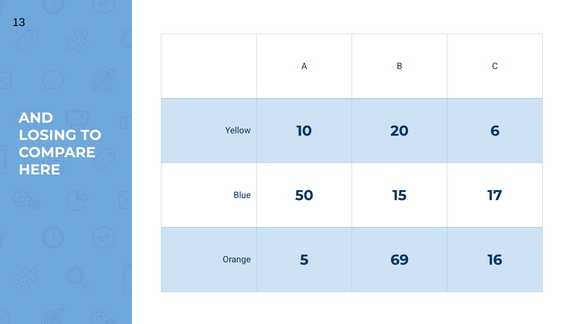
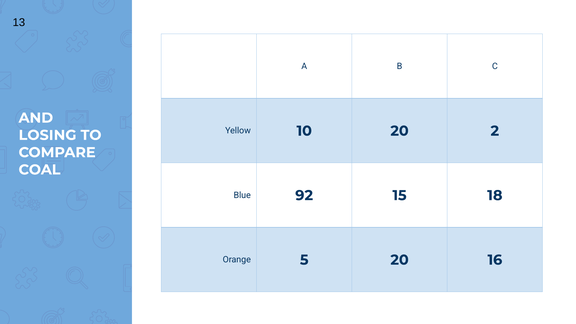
6: 6 -> 2
HERE: HERE -> COAL
50: 50 -> 92
17: 17 -> 18
5 69: 69 -> 20
